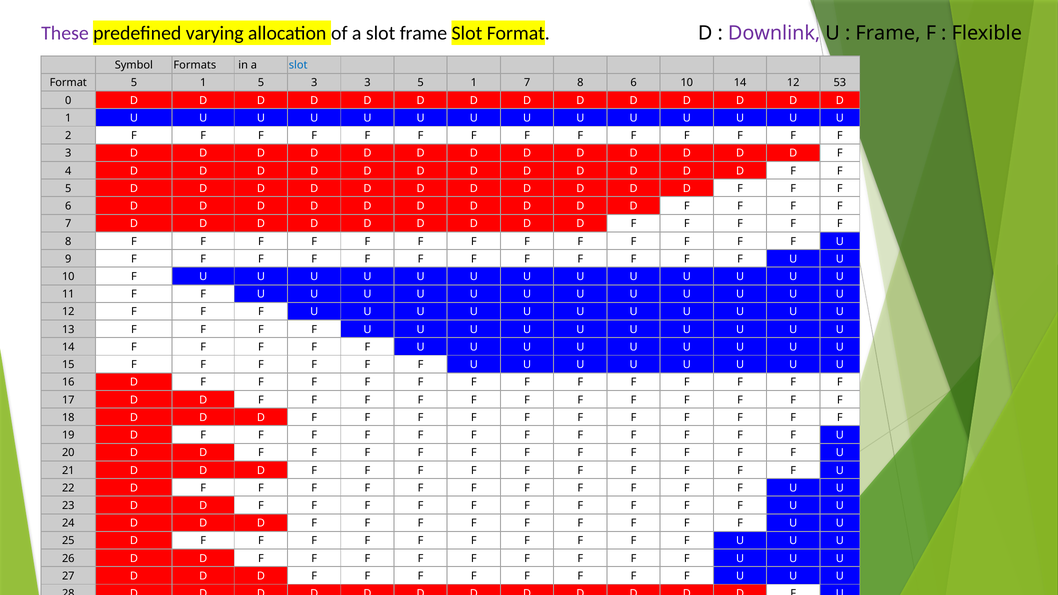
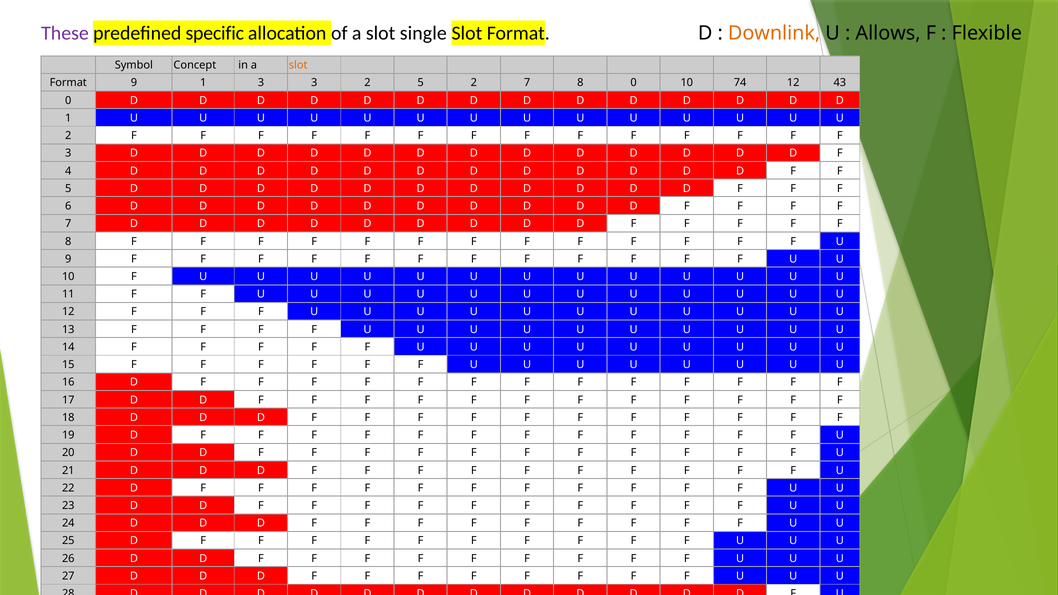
varying: varying -> specific
slot frame: frame -> single
Downlink colour: purple -> orange
Frame at (888, 33): Frame -> Allows
Formats: Formats -> Concept
slot at (298, 65) colour: blue -> orange
Format 5: 5 -> 9
1 5: 5 -> 3
3 3: 3 -> 2
1 at (474, 83): 1 -> 2
8 6: 6 -> 0
10 14: 14 -> 74
53: 53 -> 43
